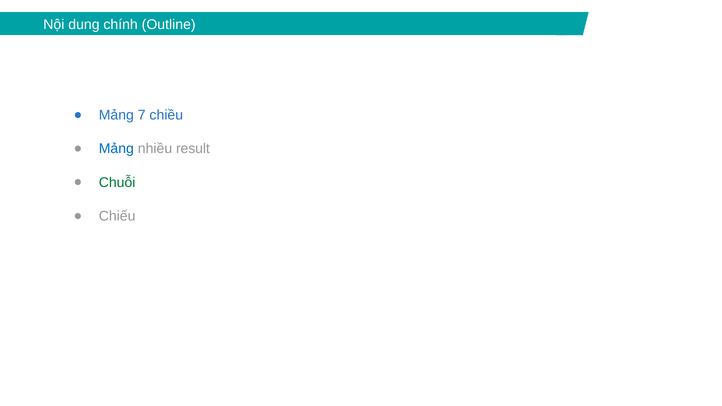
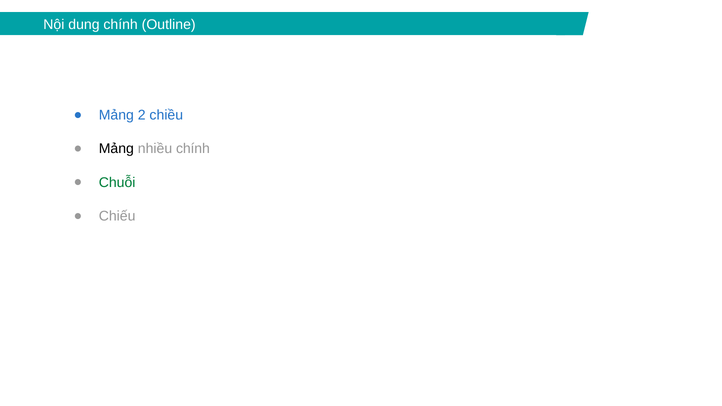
7: 7 -> 2
Mảng at (116, 149) colour: blue -> black
nhiều result: result -> chính
